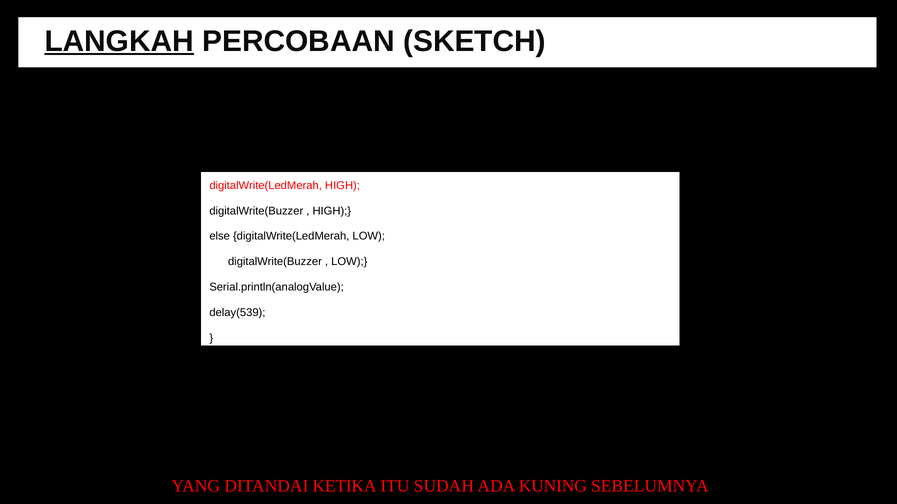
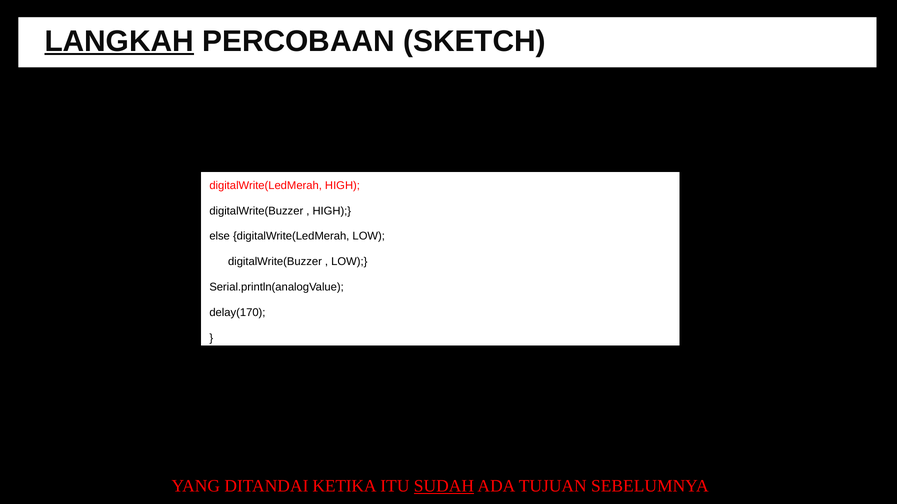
delay(539: delay(539 -> delay(170
SUDAH underline: none -> present
KUNING: KUNING -> TUJUAN
